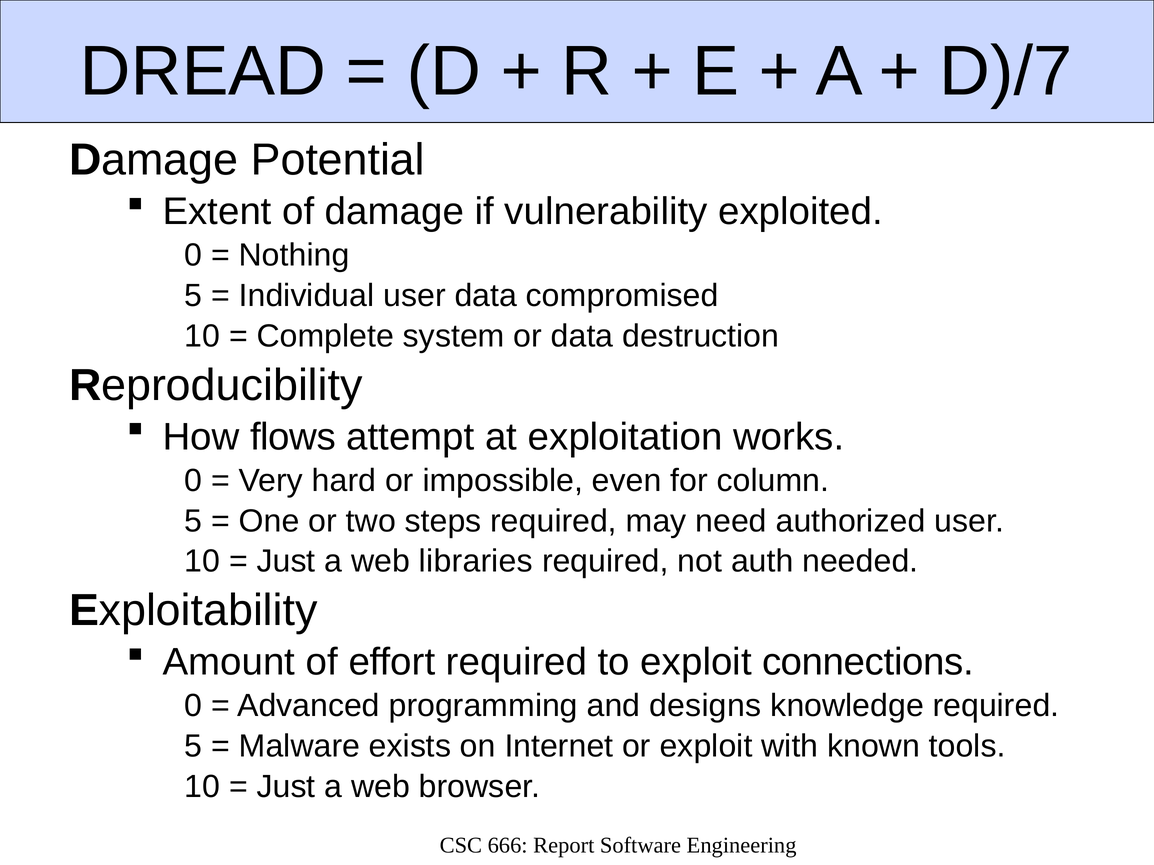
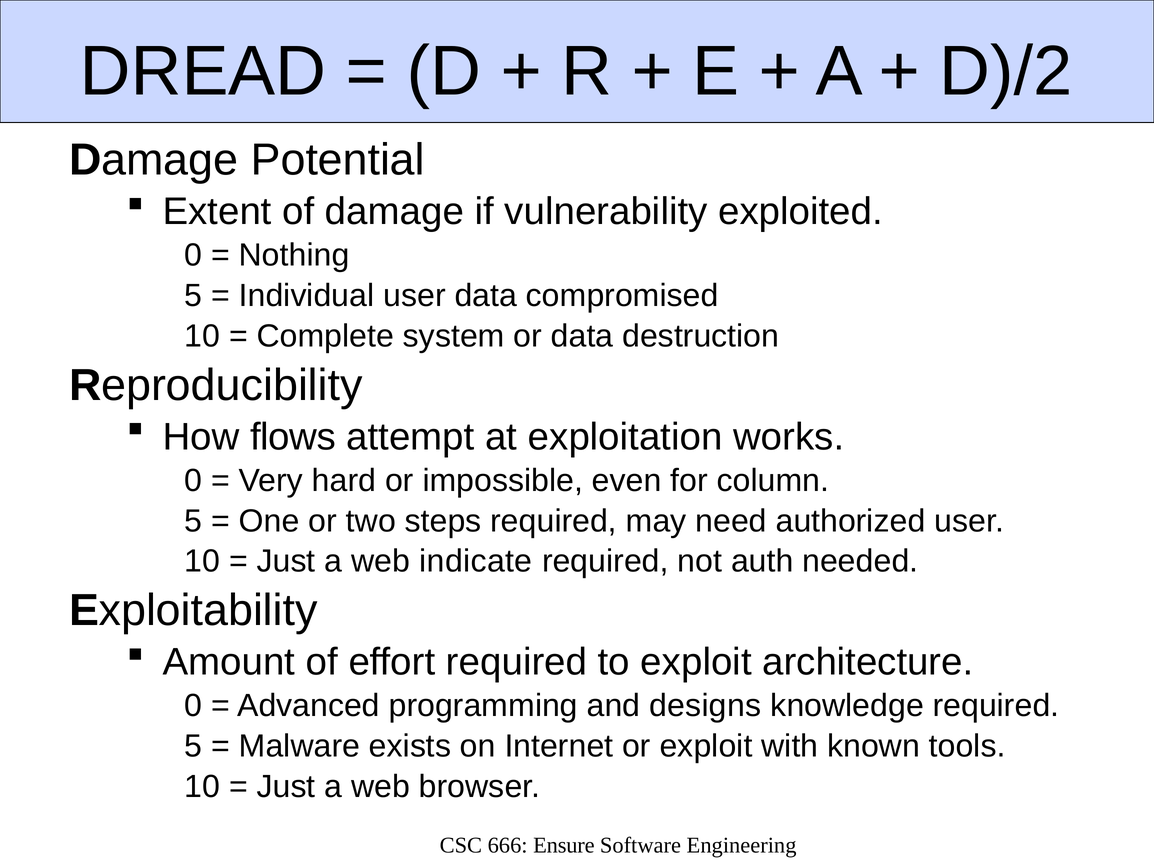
D)/7: D)/7 -> D)/2
libraries: libraries -> indicate
connections: connections -> architecture
Report: Report -> Ensure
